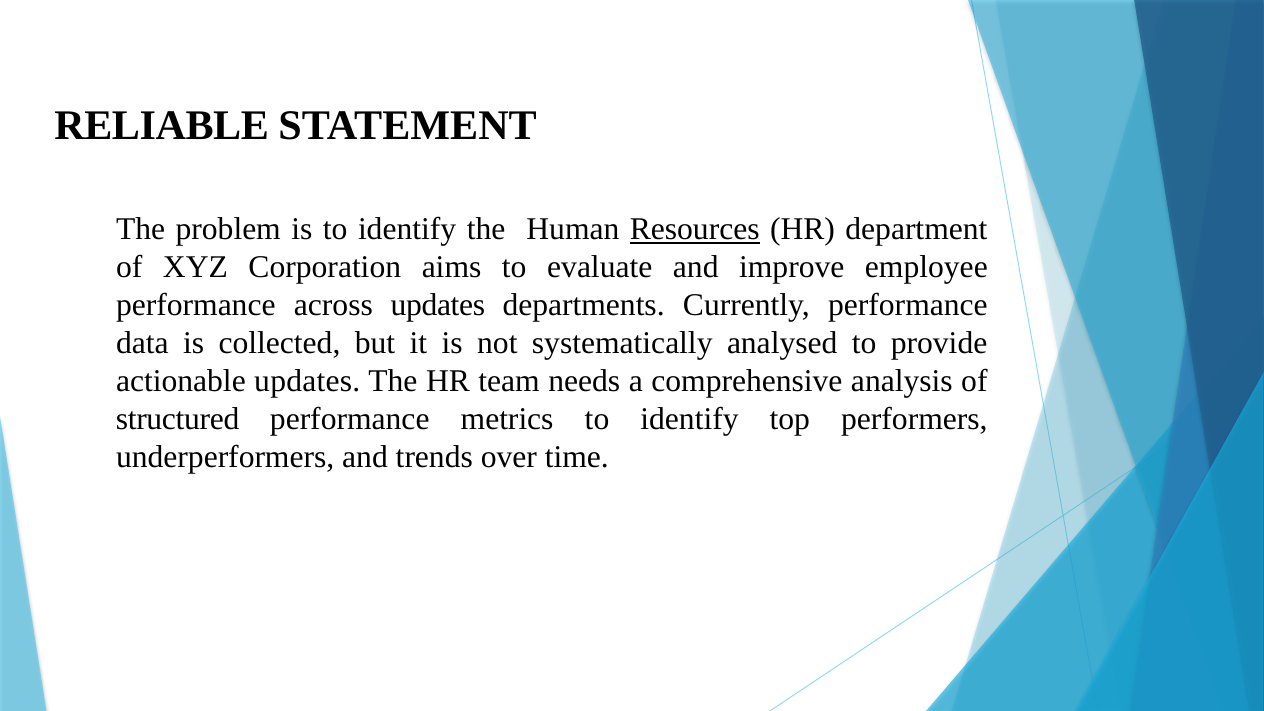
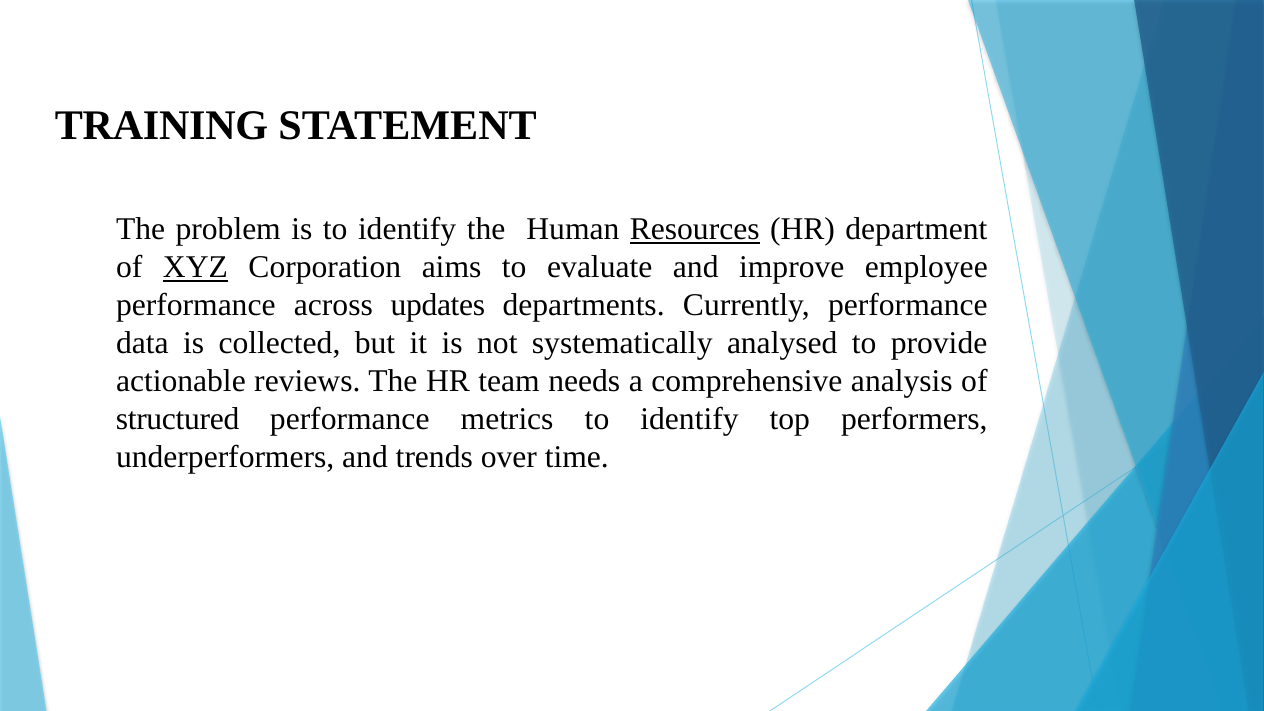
RELIABLE: RELIABLE -> TRAINING
XYZ underline: none -> present
actionable updates: updates -> reviews
